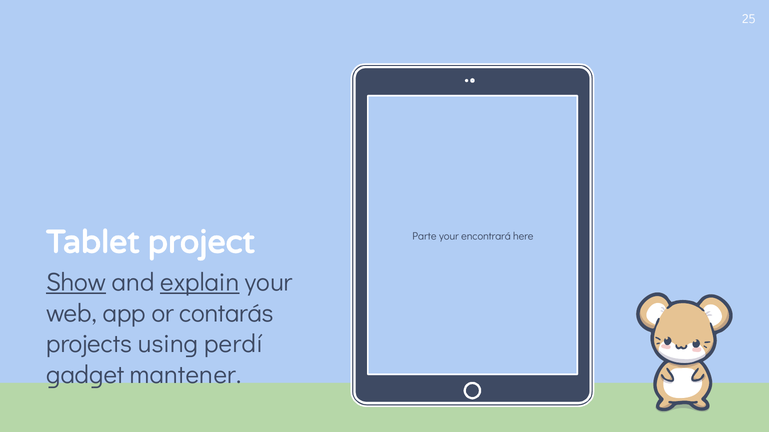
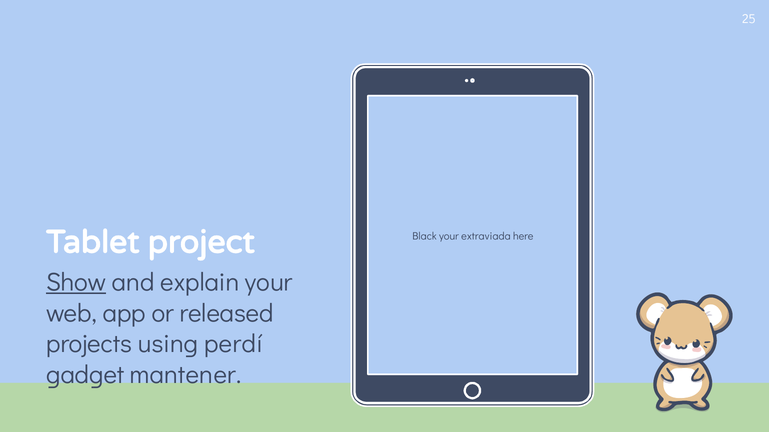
Parte: Parte -> Black
encontrará: encontrará -> extraviada
explain underline: present -> none
contarás: contarás -> released
